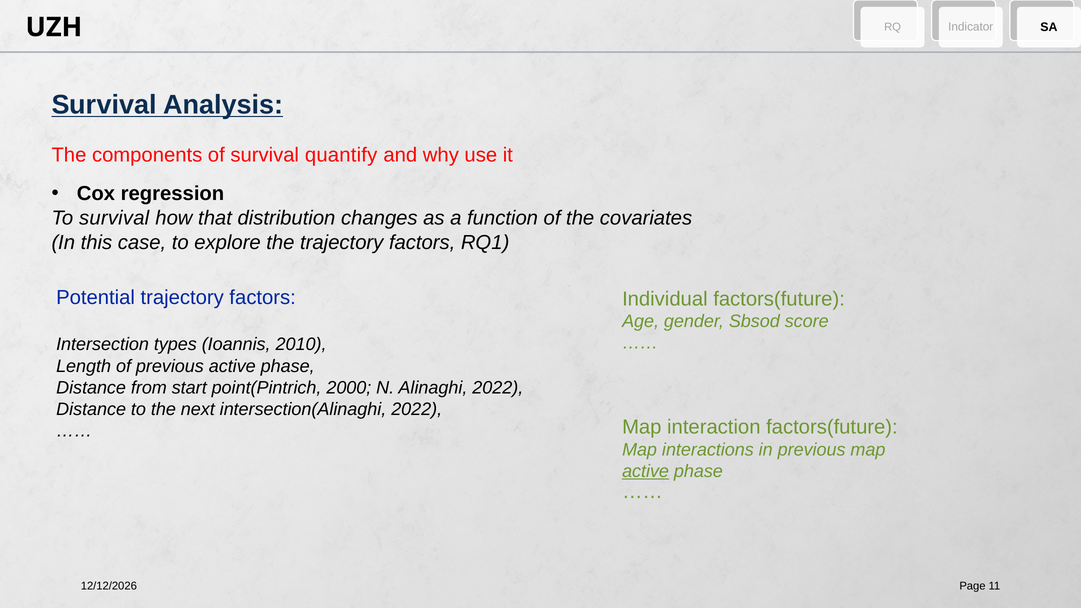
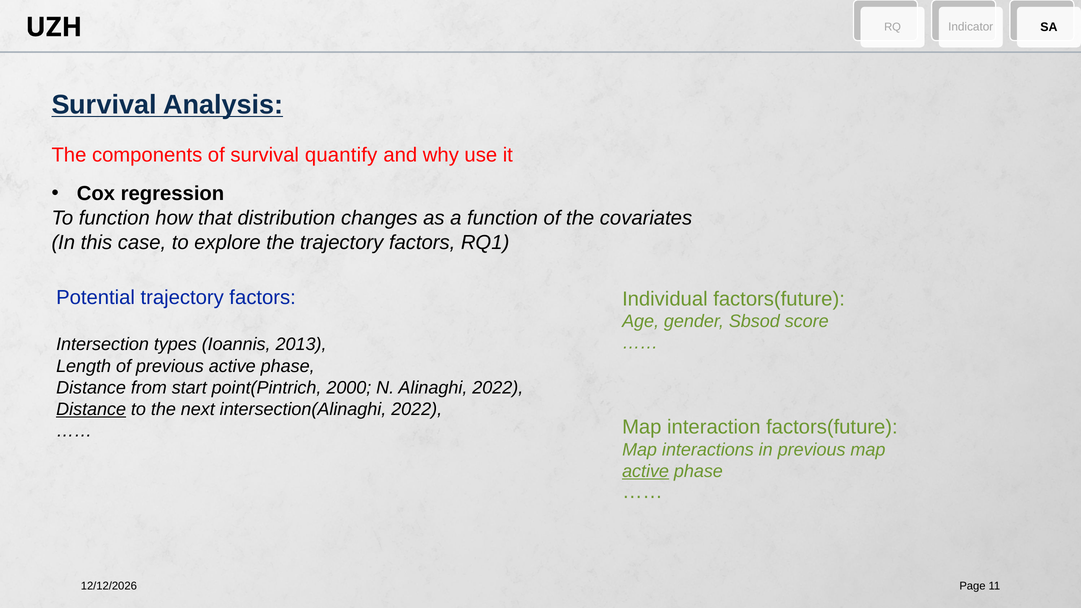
To survival: survival -> function
2010: 2010 -> 2013
Distance at (91, 409) underline: none -> present
